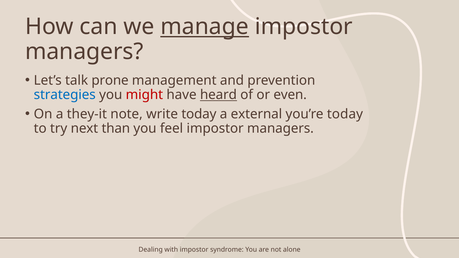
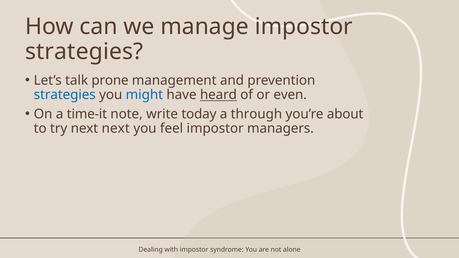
manage underline: present -> none
managers at (84, 51): managers -> strategies
might colour: red -> blue
they-it: they-it -> time-it
external: external -> through
you’re today: today -> about
next than: than -> next
